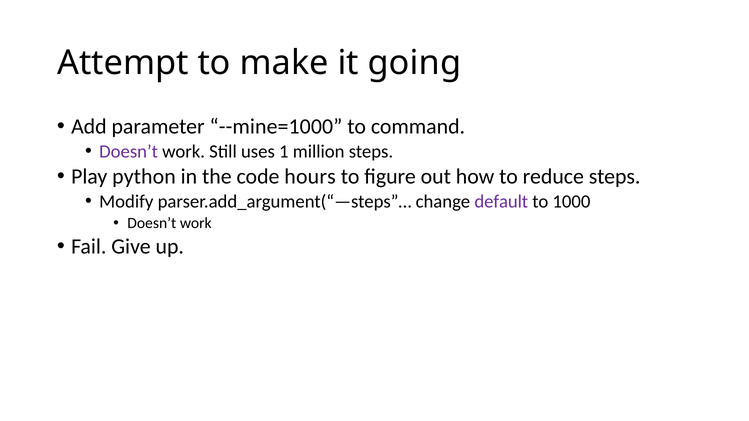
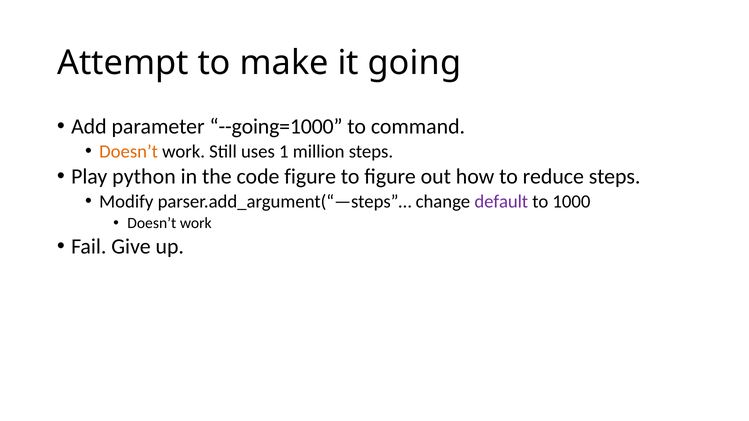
--mine=1000: --mine=1000 -> --going=1000
Doesn’t at (129, 152) colour: purple -> orange
code hours: hours -> figure
